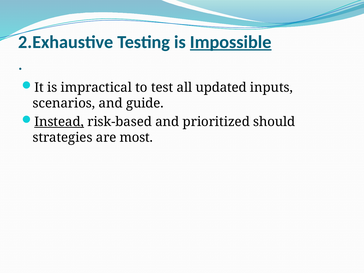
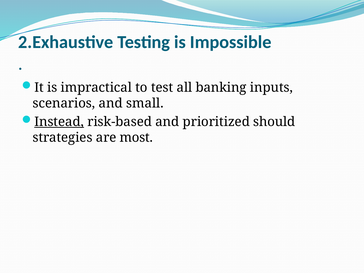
Impossible underline: present -> none
updated: updated -> banking
guide: guide -> small
